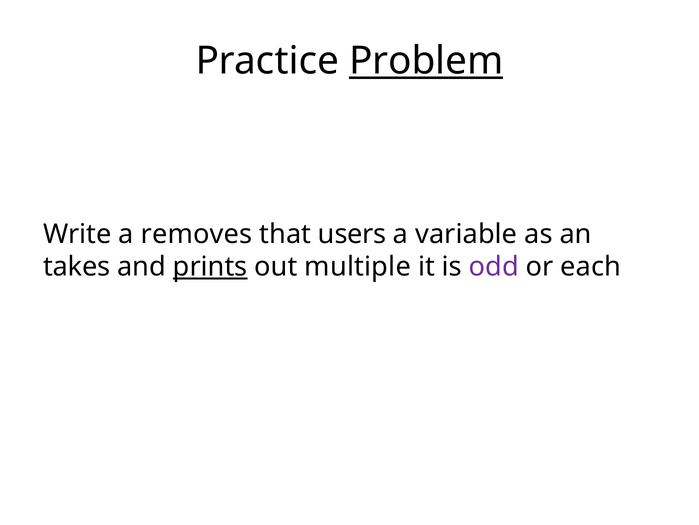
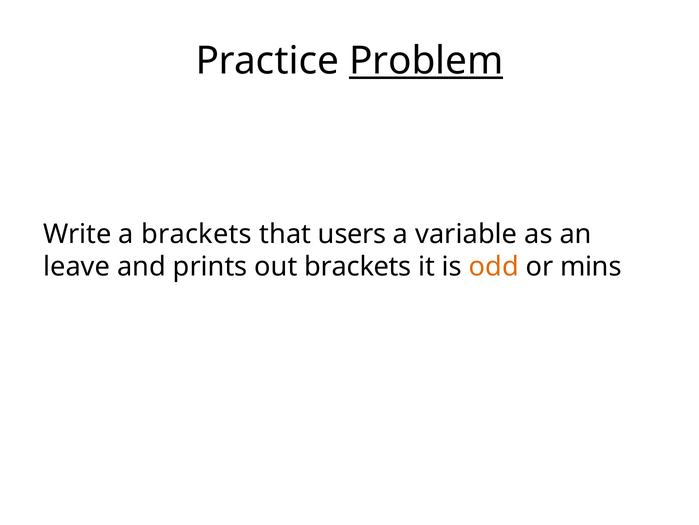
a removes: removes -> brackets
takes: takes -> leave
prints underline: present -> none
out multiple: multiple -> brackets
odd colour: purple -> orange
each: each -> mins
